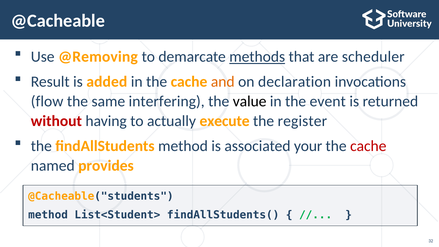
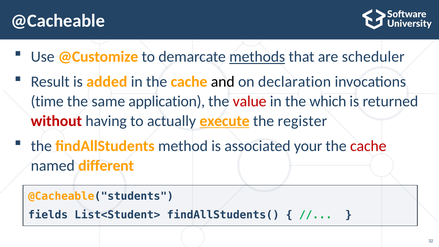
@Removing: @Removing -> @Customize
and colour: orange -> black
flow: flow -> time
interfering: interfering -> application
value colour: black -> red
event: event -> which
execute underline: none -> present
provides: provides -> different
method at (48, 215): method -> fields
